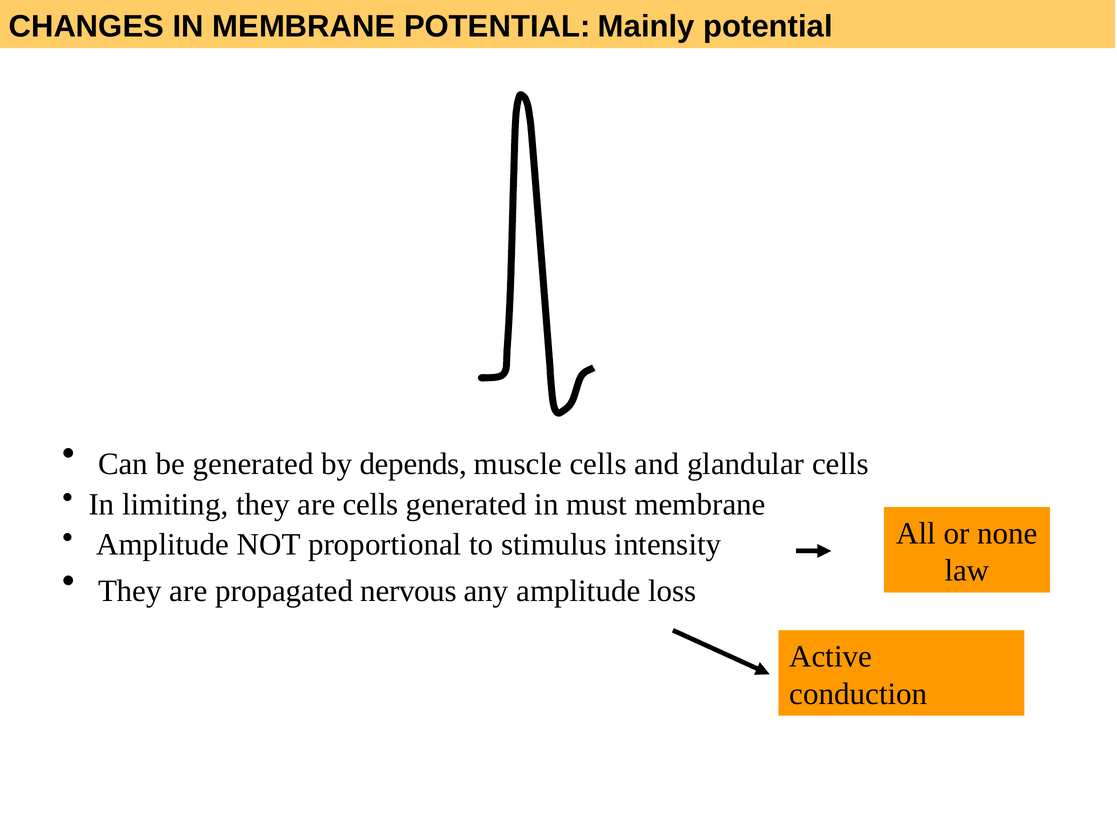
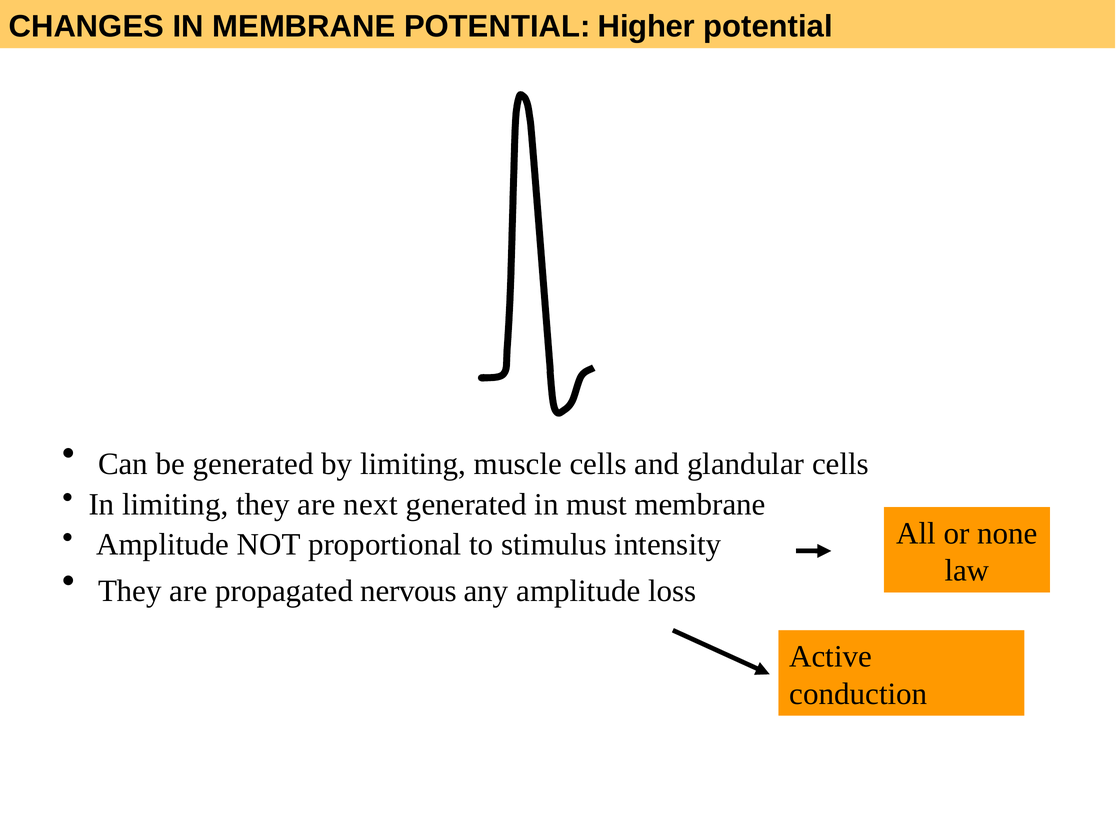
Mainly: Mainly -> Higher
by depends: depends -> limiting
are cells: cells -> next
